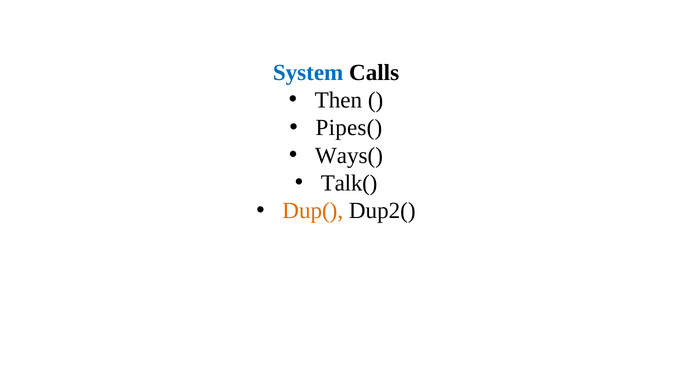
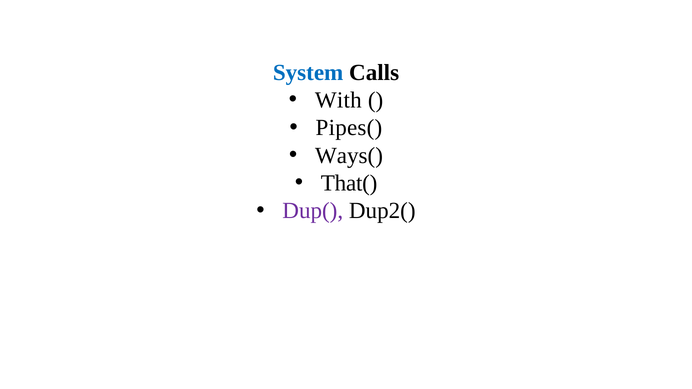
Then: Then -> With
Talk(: Talk( -> That(
Dup( colour: orange -> purple
